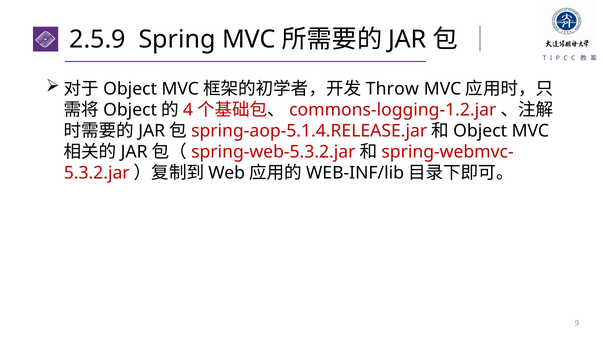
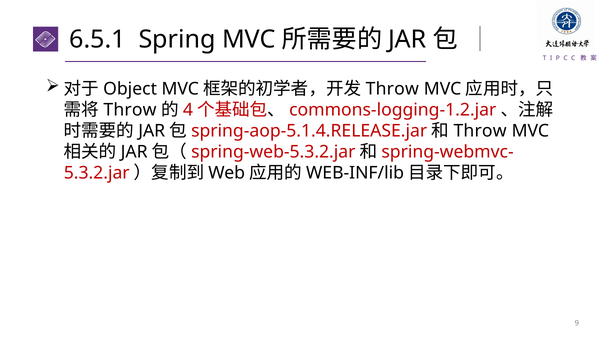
2.5.9: 2.5.9 -> 6.5.1
Object at (130, 110): Object -> Throw
Object at (480, 131): Object -> Throw
